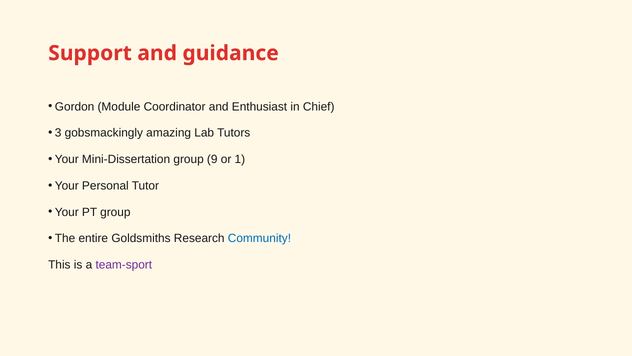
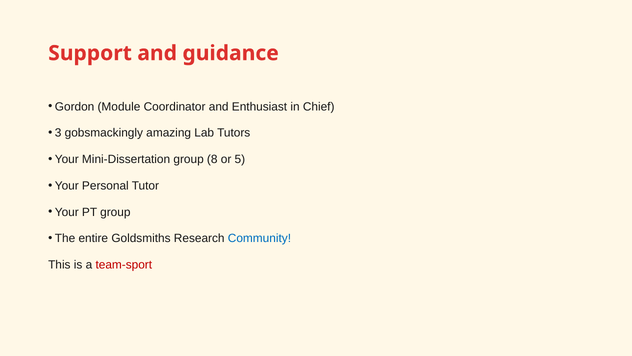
9: 9 -> 8
1: 1 -> 5
team-sport colour: purple -> red
